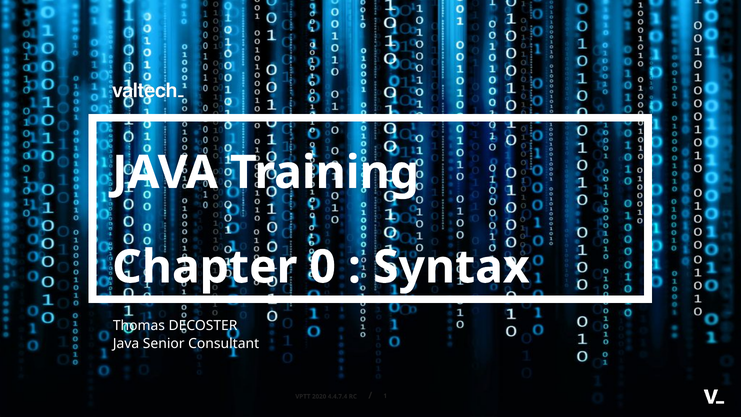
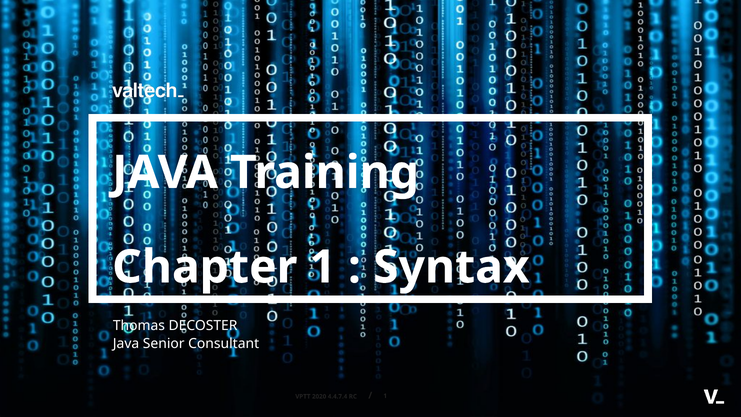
Chapter 0: 0 -> 1
